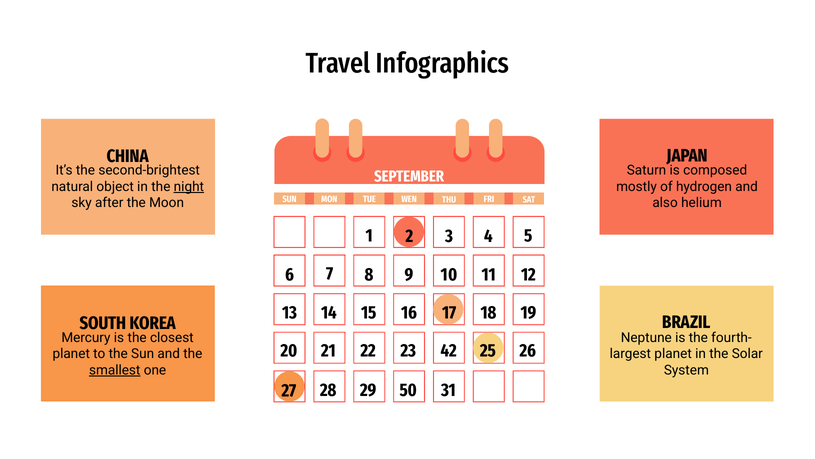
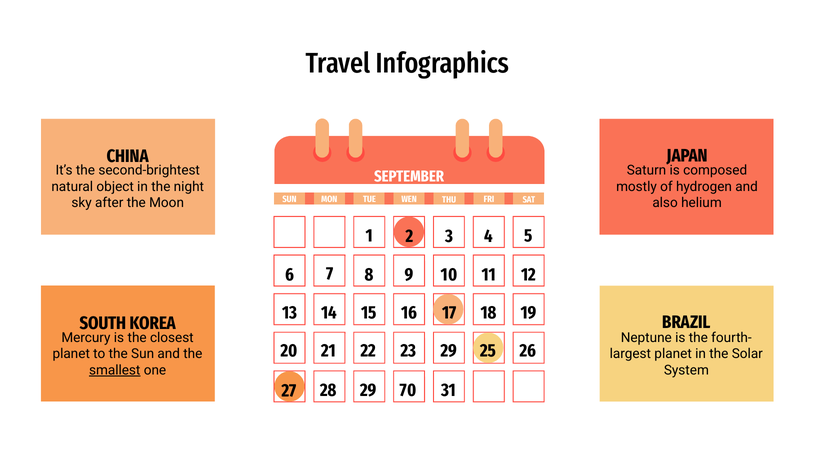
night underline: present -> none
23 42: 42 -> 29
50: 50 -> 70
